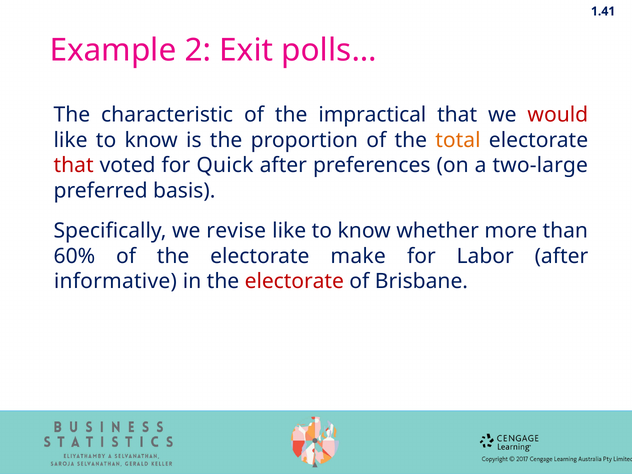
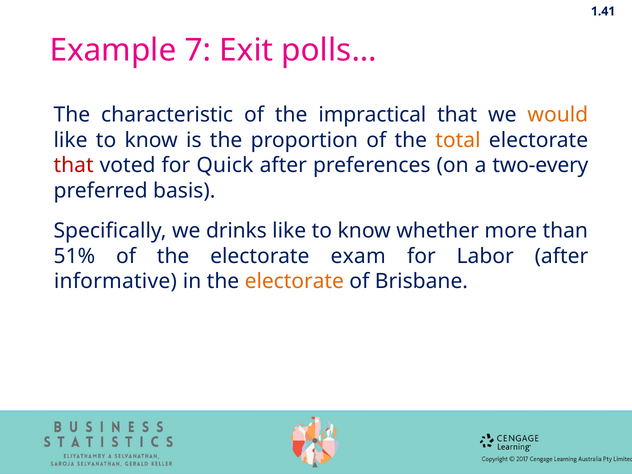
2: 2 -> 7
would colour: red -> orange
two-large: two-large -> two-every
revise: revise -> drinks
60%: 60% -> 51%
make: make -> exam
electorate at (294, 281) colour: red -> orange
